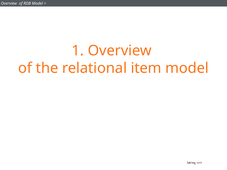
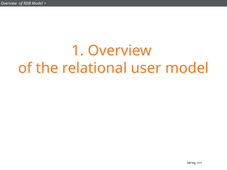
item: item -> user
